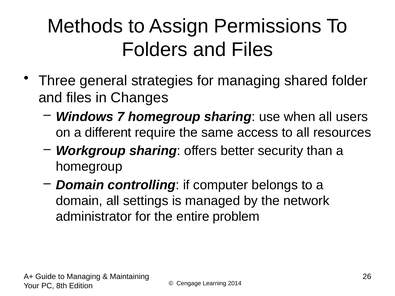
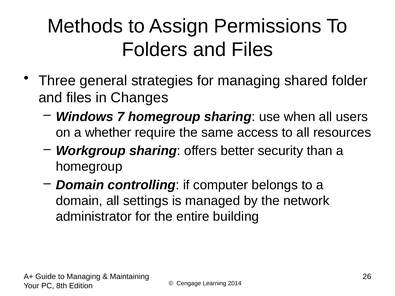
different: different -> whether
problem: problem -> building
